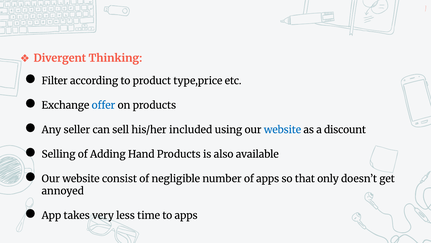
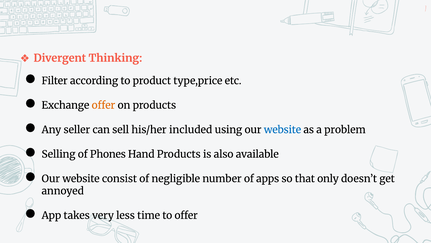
offer at (103, 105) colour: blue -> orange
discount: discount -> problem
Adding: Adding -> Phones
to apps: apps -> offer
